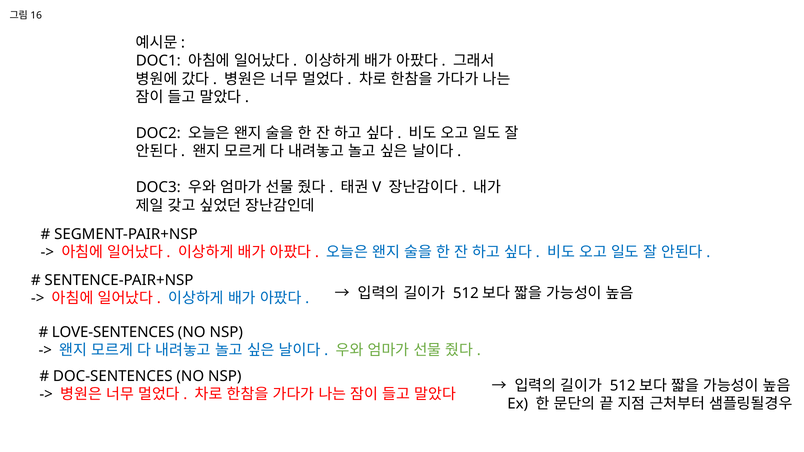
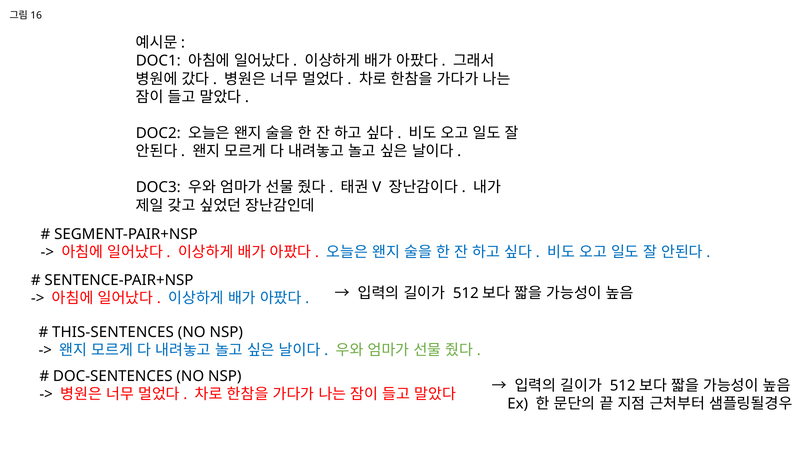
LOVE-SENTENCES: LOVE-SENTENCES -> THIS-SENTENCES
